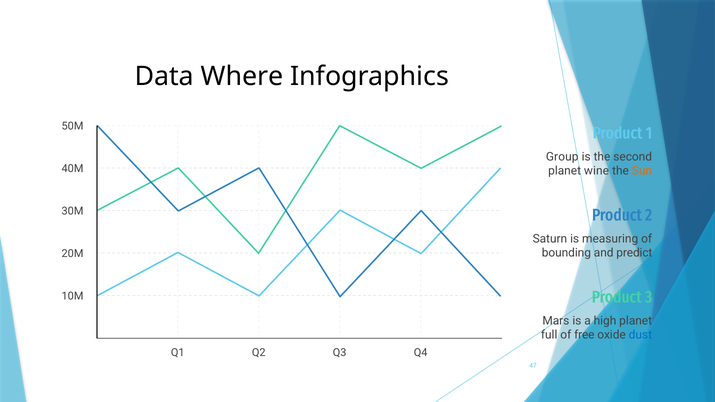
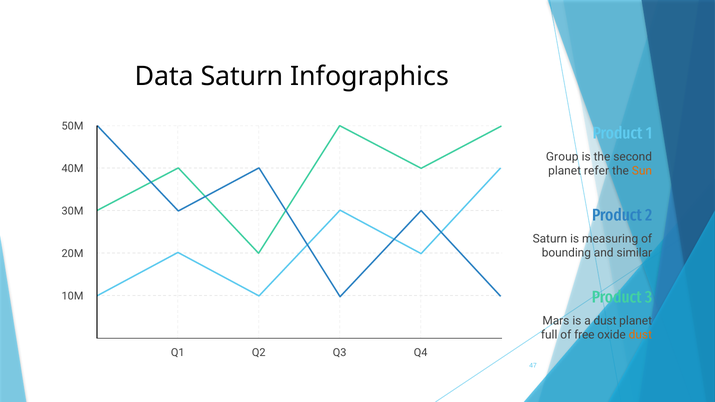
Data Where: Where -> Saturn
wine: wine -> refer
predict: predict -> similar
a high: high -> dust
dust at (640, 335) colour: blue -> orange
